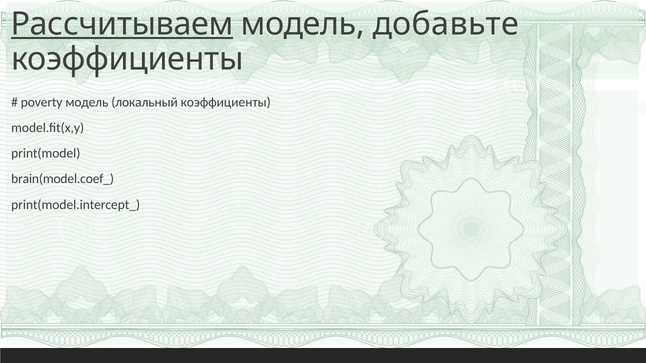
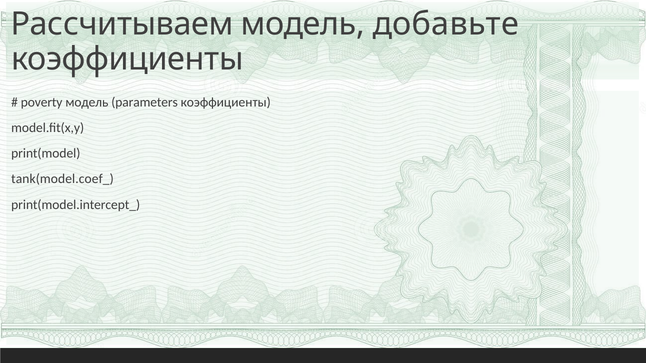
Рассчитываем underline: present -> none
локальный: локальный -> parameters
brain(model.coef_: brain(model.coef_ -> tank(model.coef_
